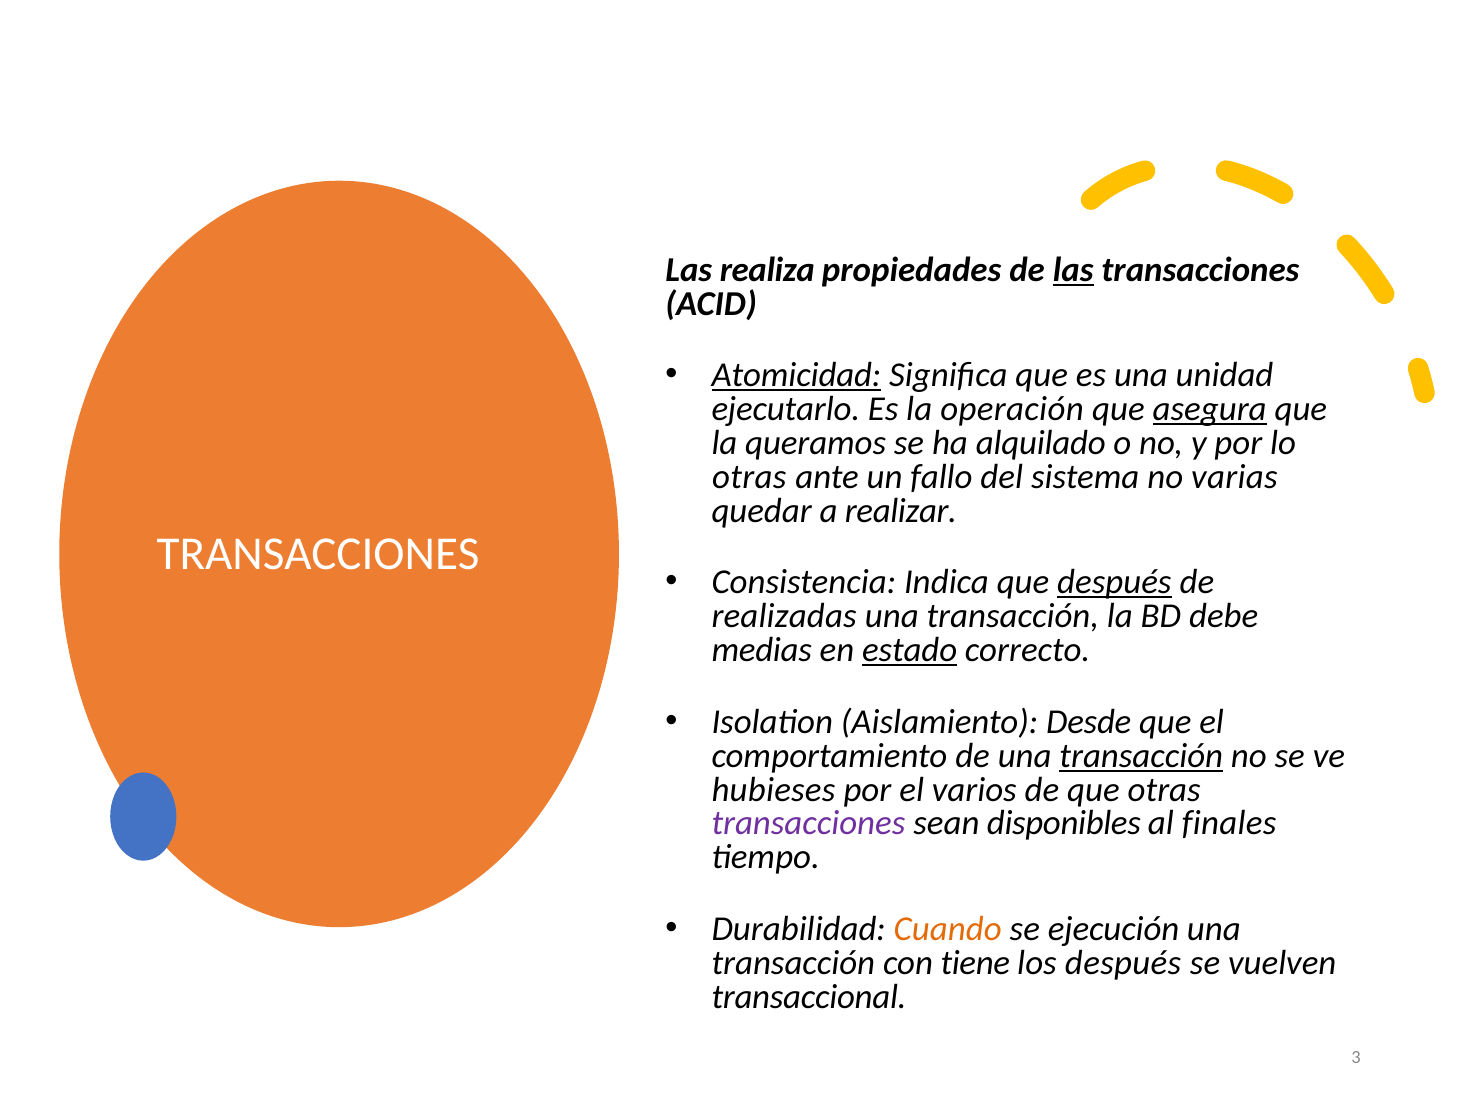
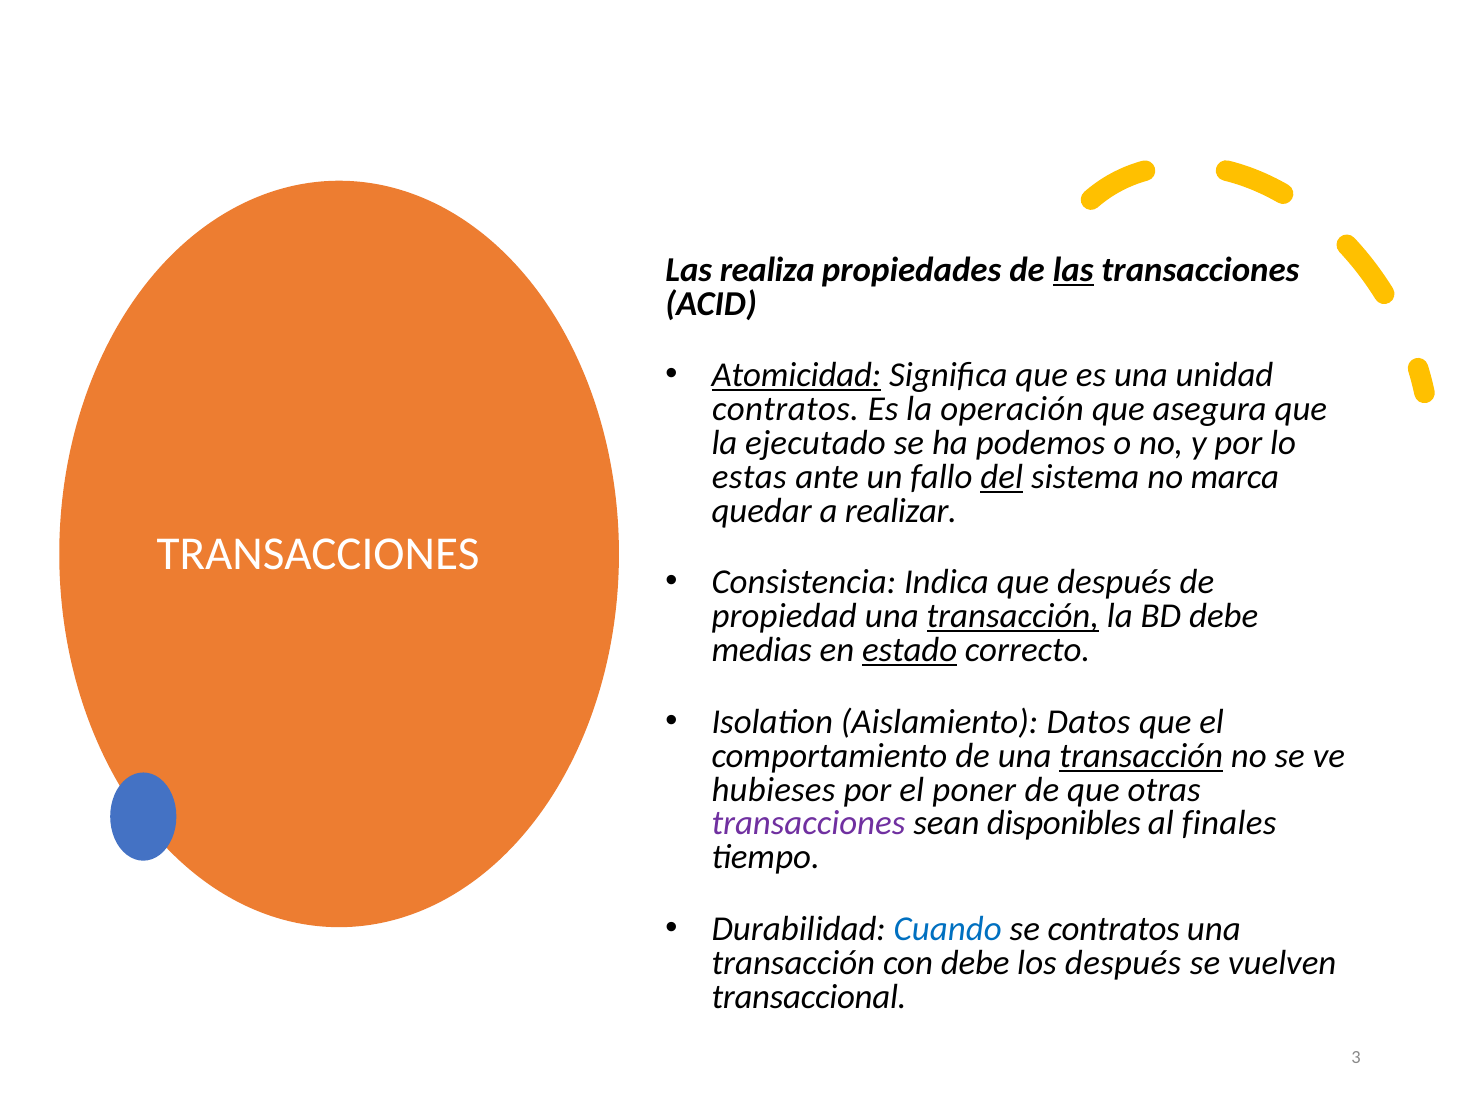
ejecutarlo at (786, 409): ejecutarlo -> contratos
asegura underline: present -> none
queramos: queramos -> ejecutado
alquilado: alquilado -> podemos
otras at (749, 477): otras -> estas
del underline: none -> present
varias: varias -> marca
después at (1114, 582) underline: present -> none
realizadas: realizadas -> propiedad
transacción at (1013, 616) underline: none -> present
Desde: Desde -> Datos
varios: varios -> poner
Cuando colour: orange -> blue
se ejecución: ejecución -> contratos
con tiene: tiene -> debe
